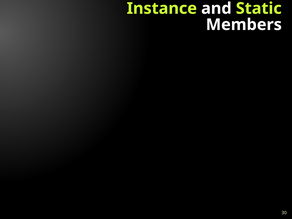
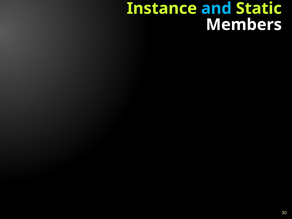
and at (216, 8) colour: white -> light blue
